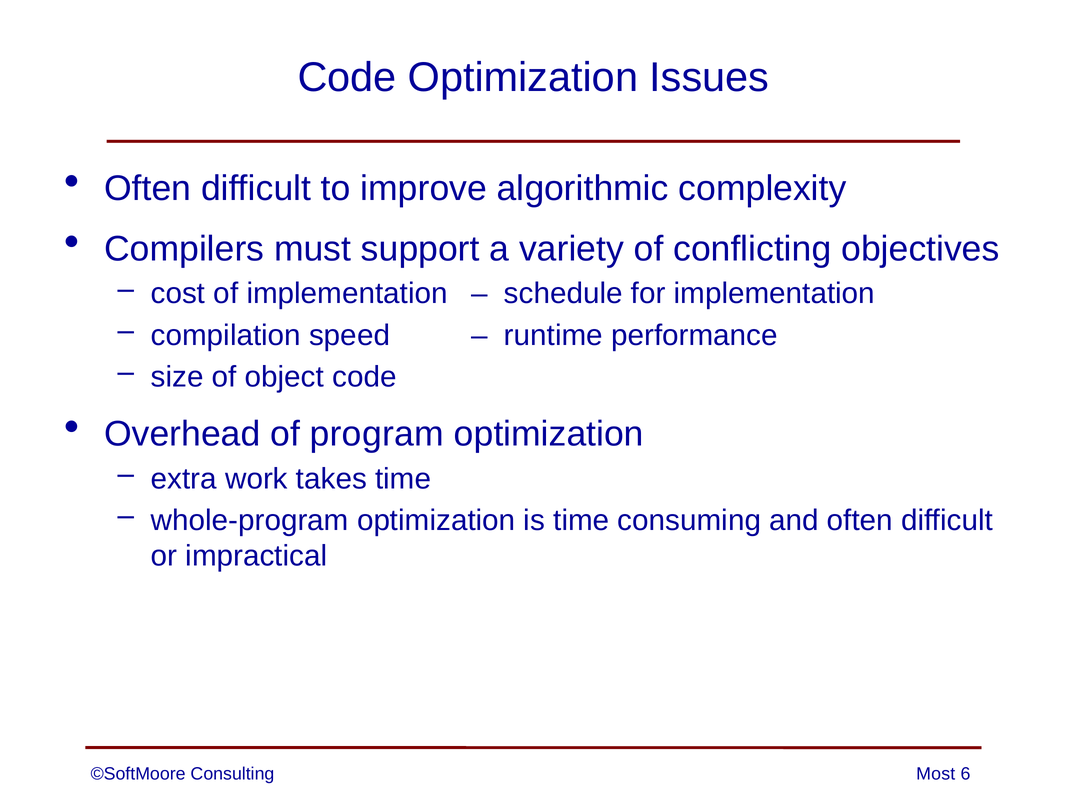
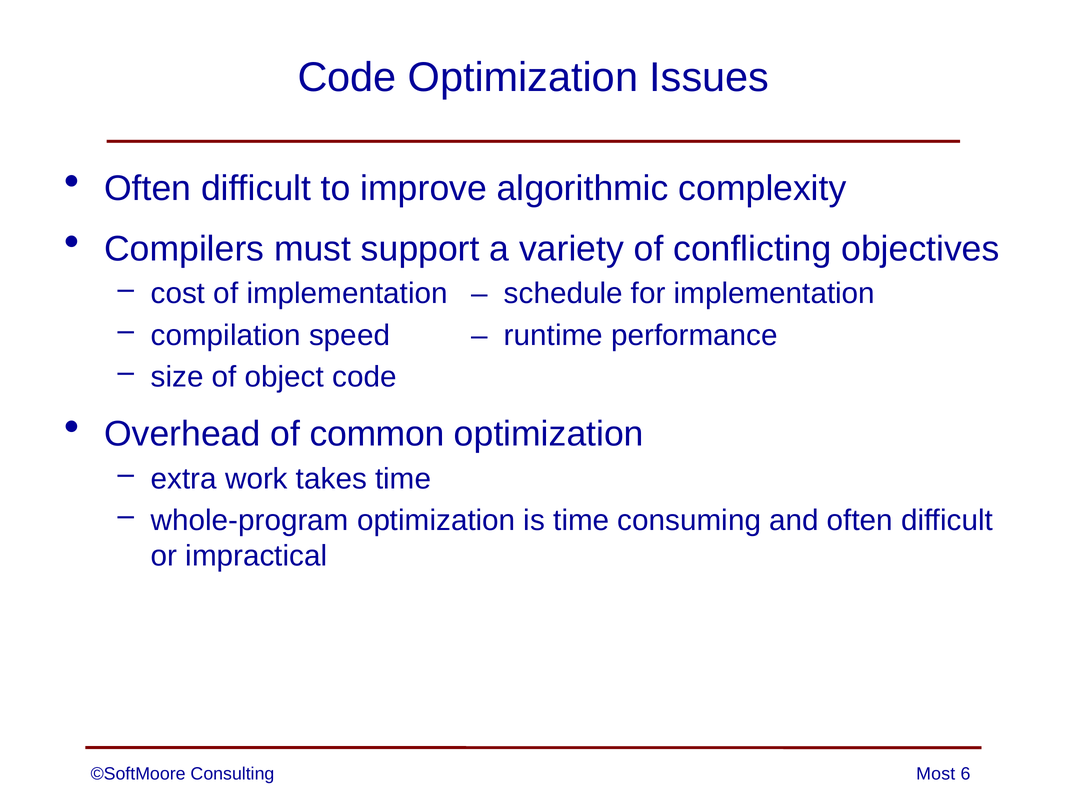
program: program -> common
